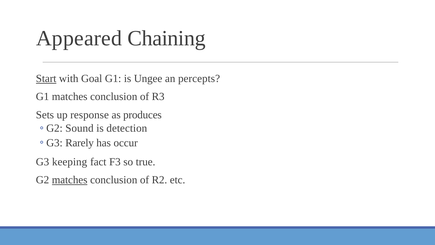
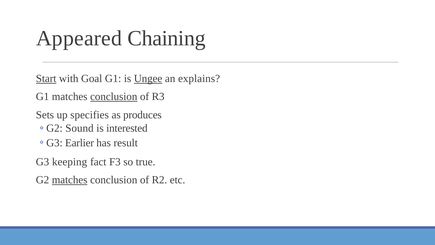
Ungee underline: none -> present
percepts: percepts -> explains
conclusion at (114, 97) underline: none -> present
response: response -> specifies
detection: detection -> interested
Rarely: Rarely -> Earlier
occur: occur -> result
